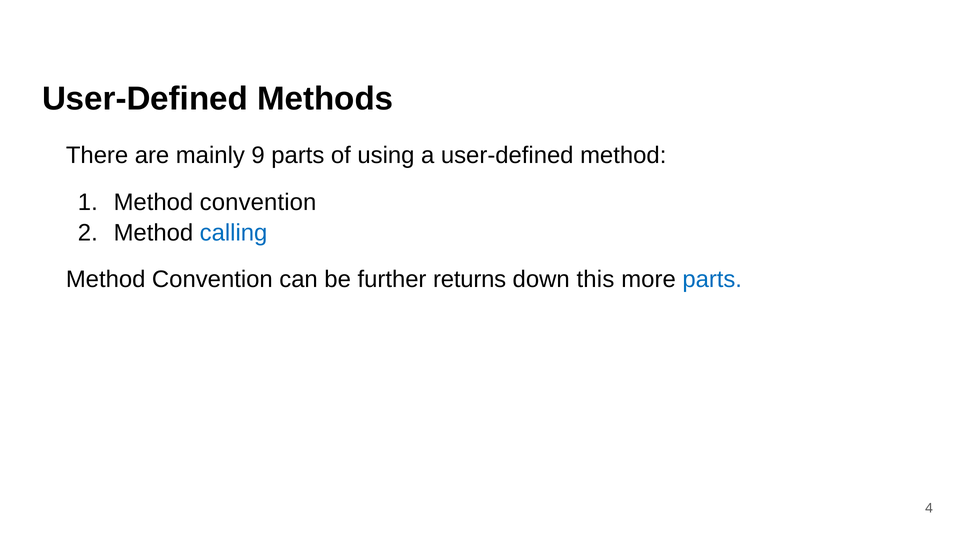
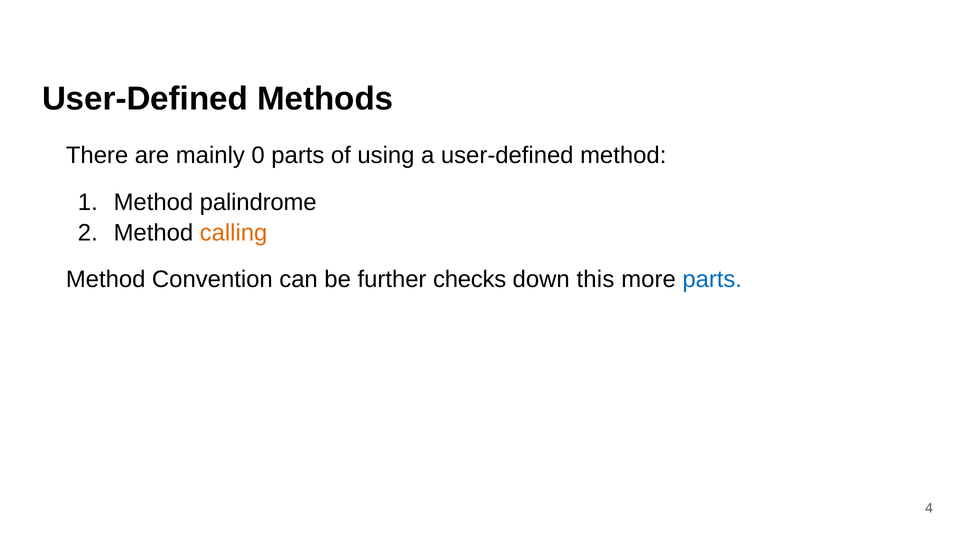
9: 9 -> 0
convention at (258, 202): convention -> palindrome
calling colour: blue -> orange
returns: returns -> checks
